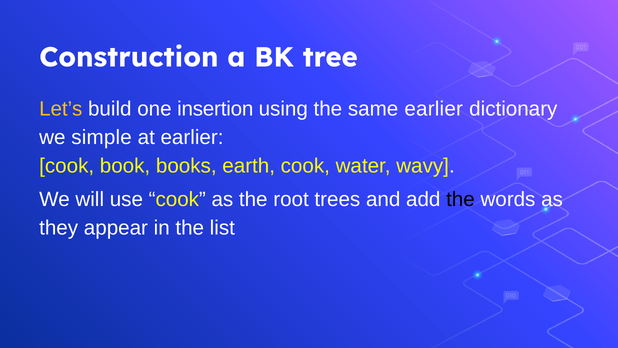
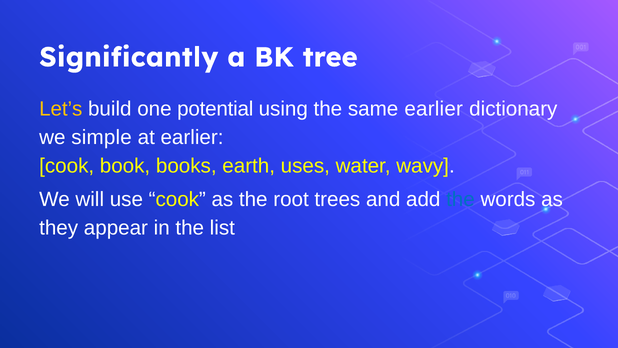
Construction: Construction -> Significantly
insertion: insertion -> potential
earth cook: cook -> uses
the at (460, 199) colour: black -> blue
